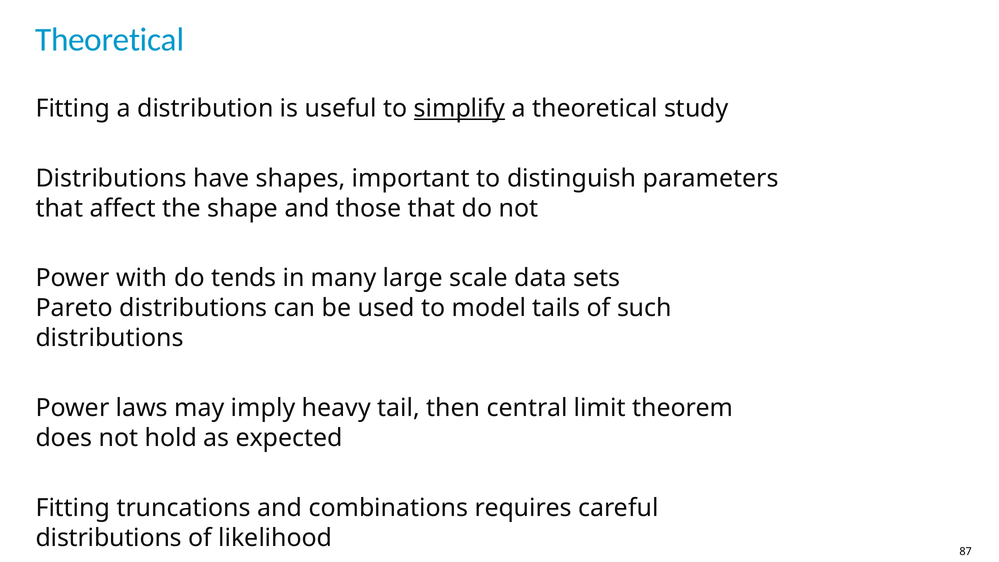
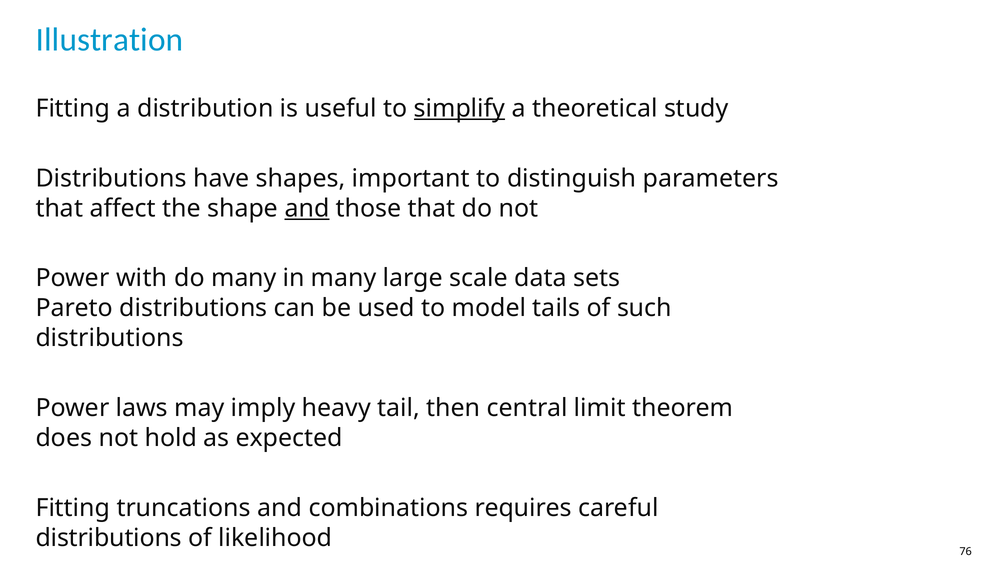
Theoretical at (110, 40): Theoretical -> Illustration
and at (307, 208) underline: none -> present
do tends: tends -> many
87: 87 -> 76
